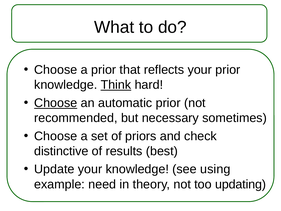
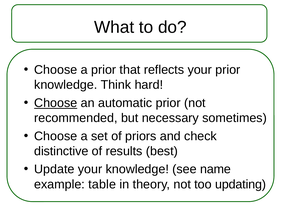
Think underline: present -> none
using: using -> name
need: need -> table
